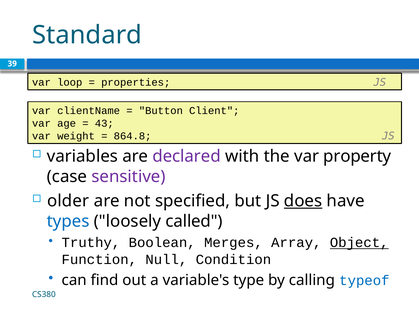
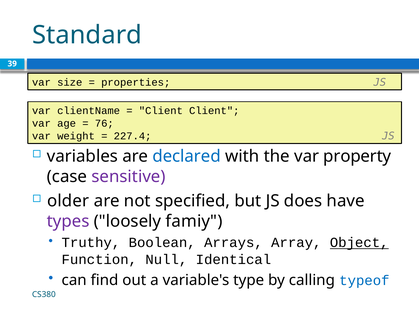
loop: loop -> size
Button at (161, 111): Button -> Client
43: 43 -> 76
864.8: 864.8 -> 227.4
declared colour: purple -> blue
does underline: present -> none
types colour: blue -> purple
called: called -> famiy
Merges: Merges -> Arrays
Condition: Condition -> Identical
